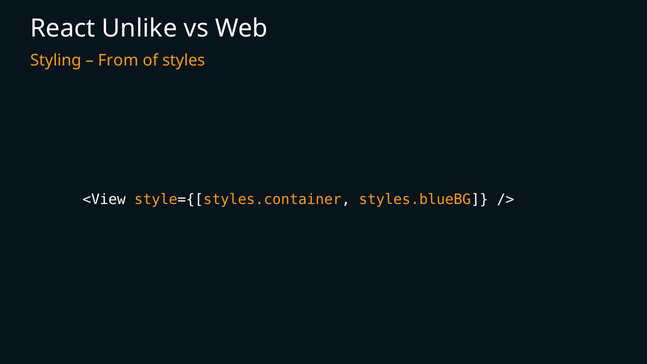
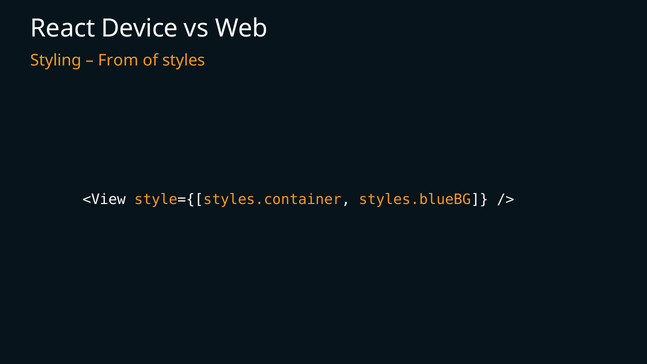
Unlike: Unlike -> Device
